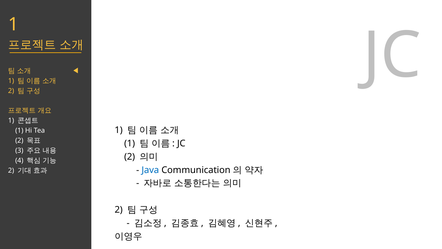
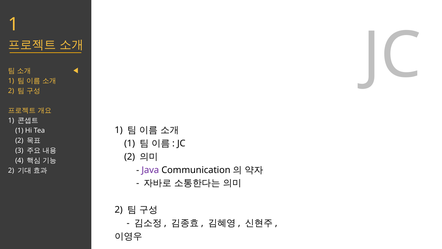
Java colour: blue -> purple
